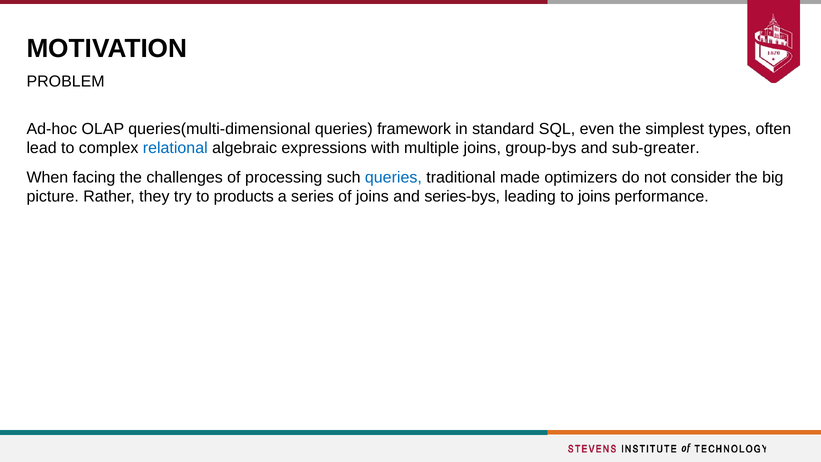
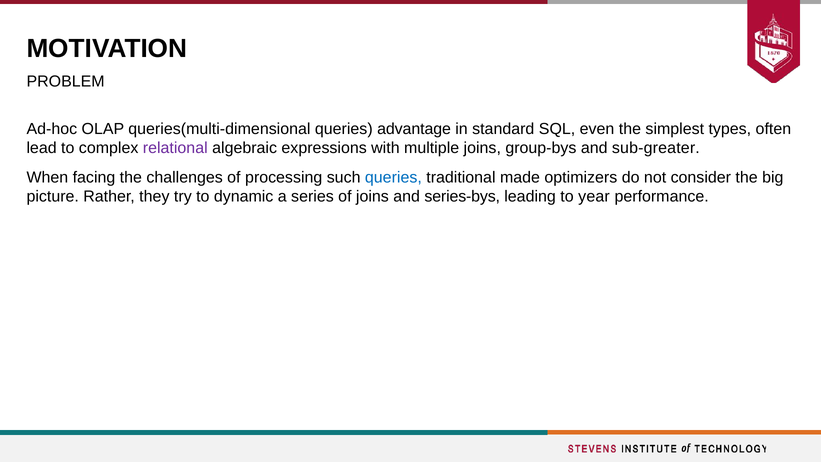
framework: framework -> advantage
relational colour: blue -> purple
products: products -> dynamic
to joins: joins -> year
